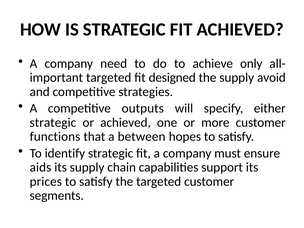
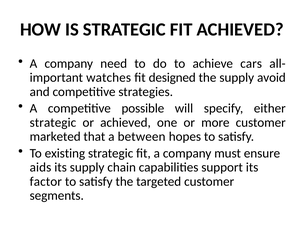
only: only -> cars
targeted at (109, 78): targeted -> watches
outputs: outputs -> possible
functions: functions -> marketed
identify: identify -> existing
prices: prices -> factor
